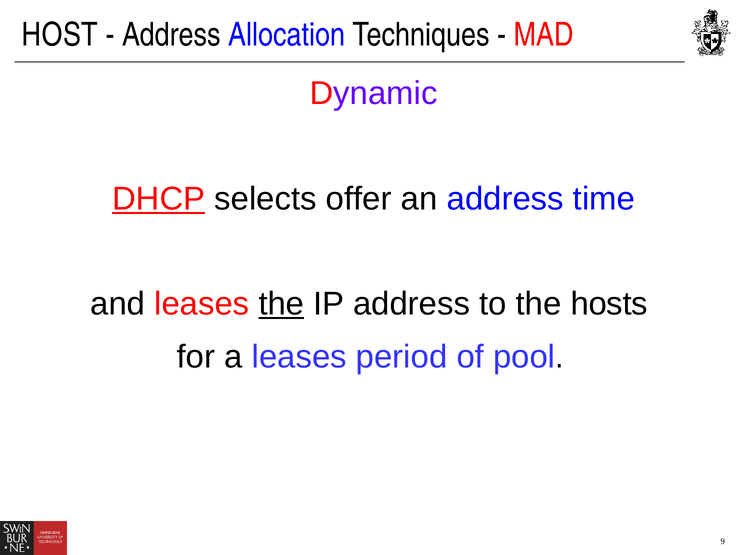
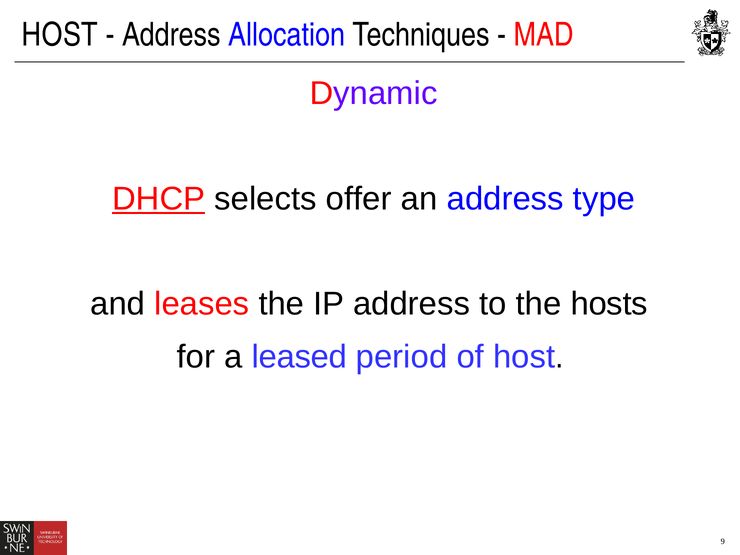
time: time -> type
the at (281, 304) underline: present -> none
a leases: leases -> leased
of pool: pool -> host
